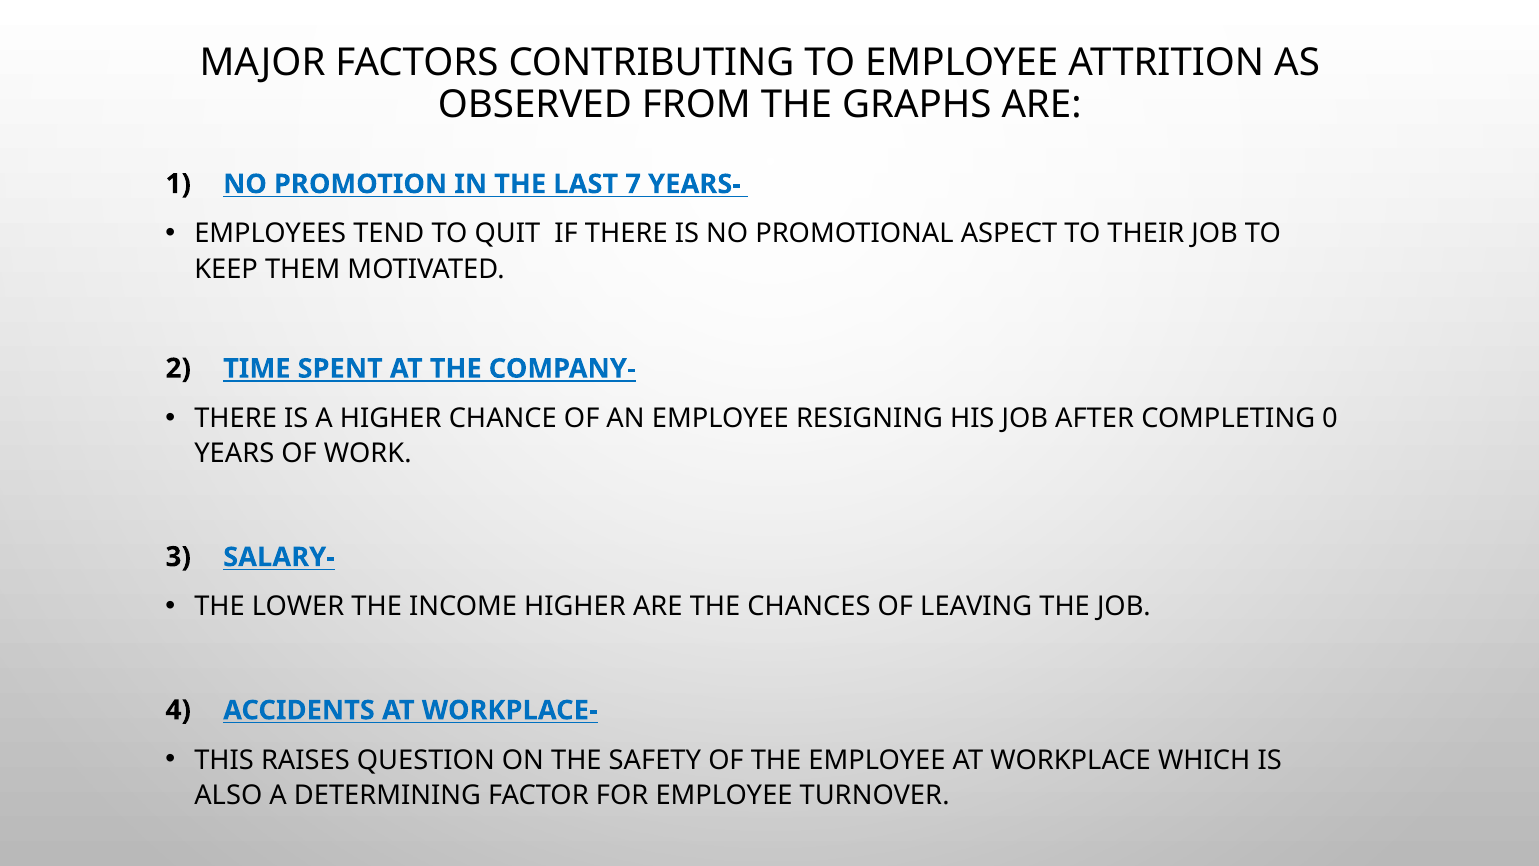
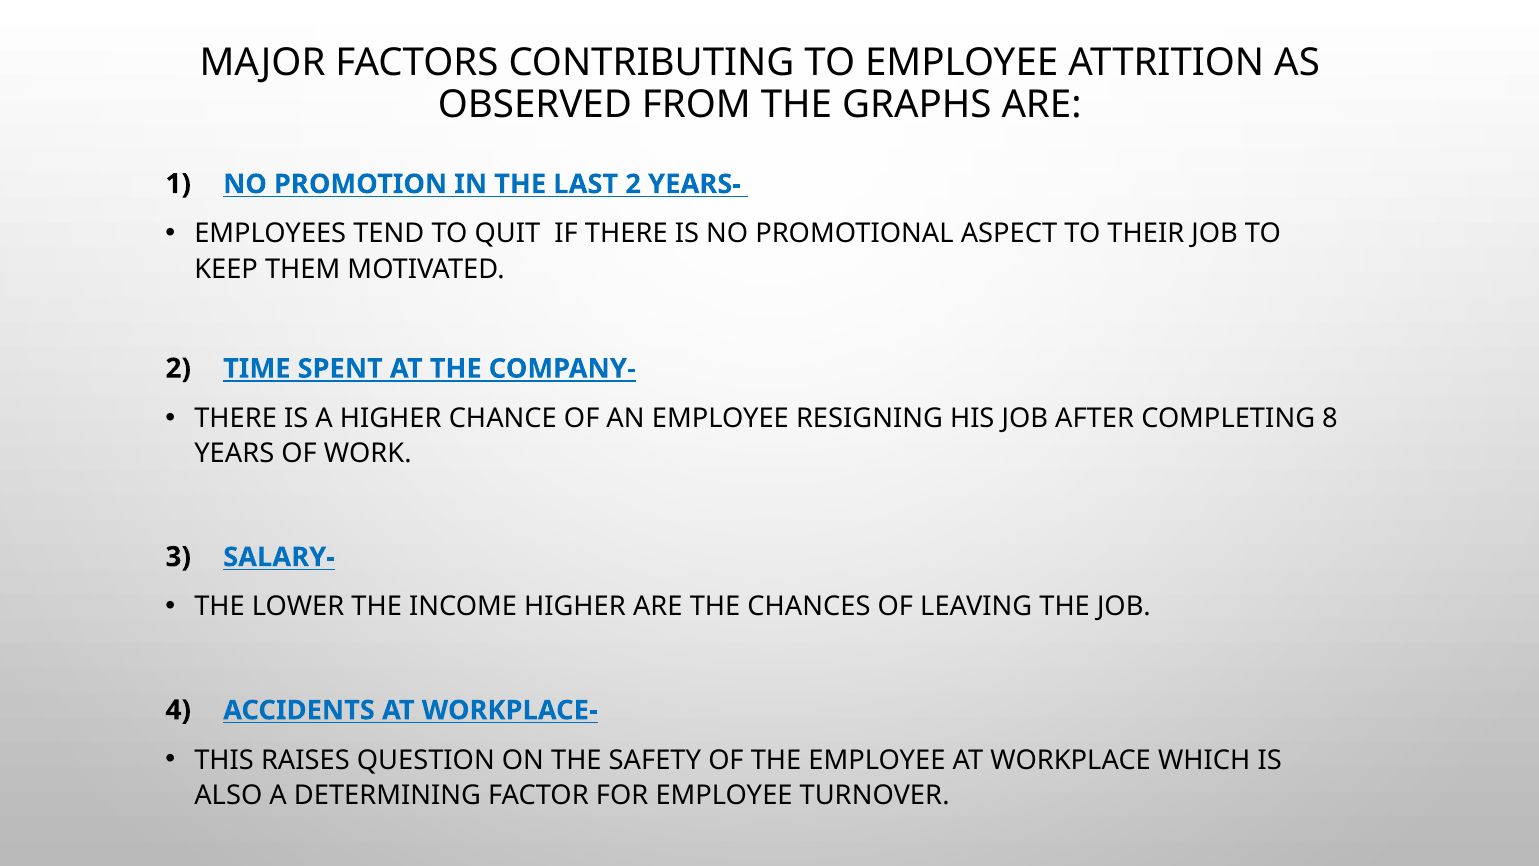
LAST 7: 7 -> 2
0: 0 -> 8
